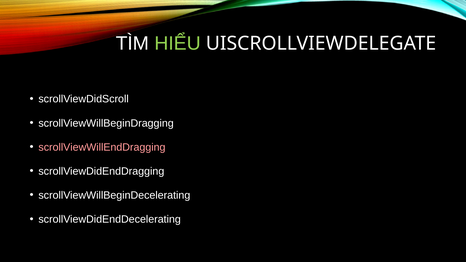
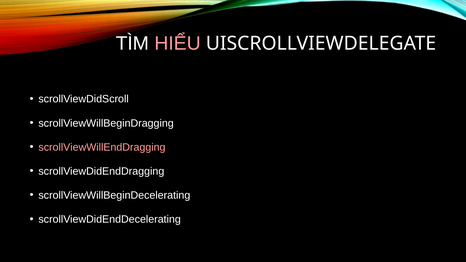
HIỂU colour: light green -> pink
